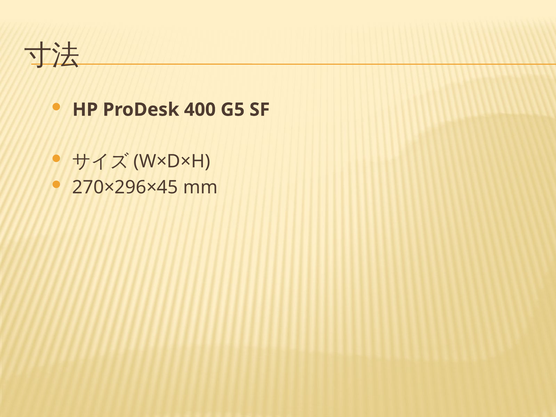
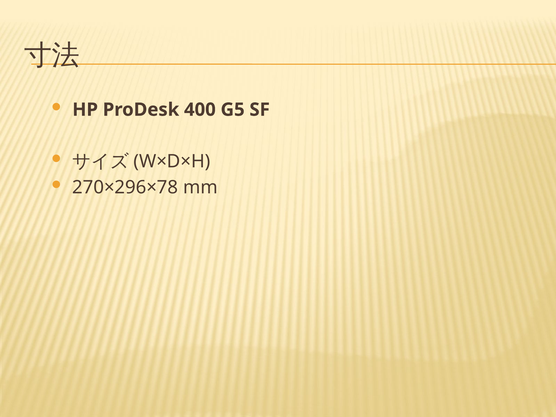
270×296×45: 270×296×45 -> 270×296×78
